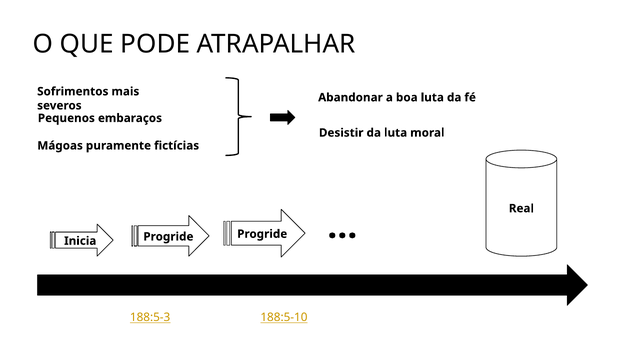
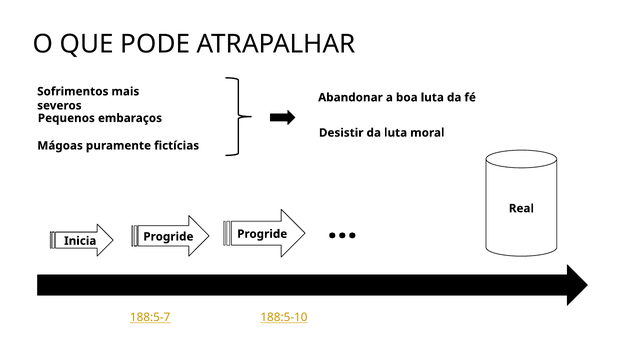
188:5-3: 188:5-3 -> 188:5-7
